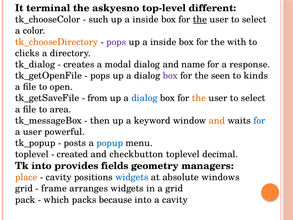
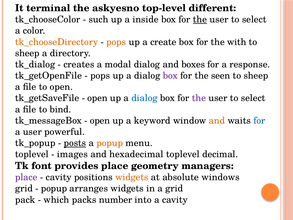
pops at (116, 42) colour: purple -> orange
inside at (163, 42): inside -> create
clicks at (27, 53): clicks -> sheep
name: name -> boxes
kinds at (256, 76): kinds -> sheep
from at (97, 98): from -> open
the at (199, 98) colour: orange -> purple
area: area -> bind
then at (100, 120): then -> open
posts underline: none -> present
popup at (110, 143) colour: blue -> orange
created: created -> images
checkbutton: checkbutton -> hexadecimal
Tk into: into -> font
provides fields: fields -> place
place at (26, 177) colour: orange -> purple
widgets at (132, 177) colour: blue -> orange
frame at (54, 188): frame -> popup
because: because -> number
